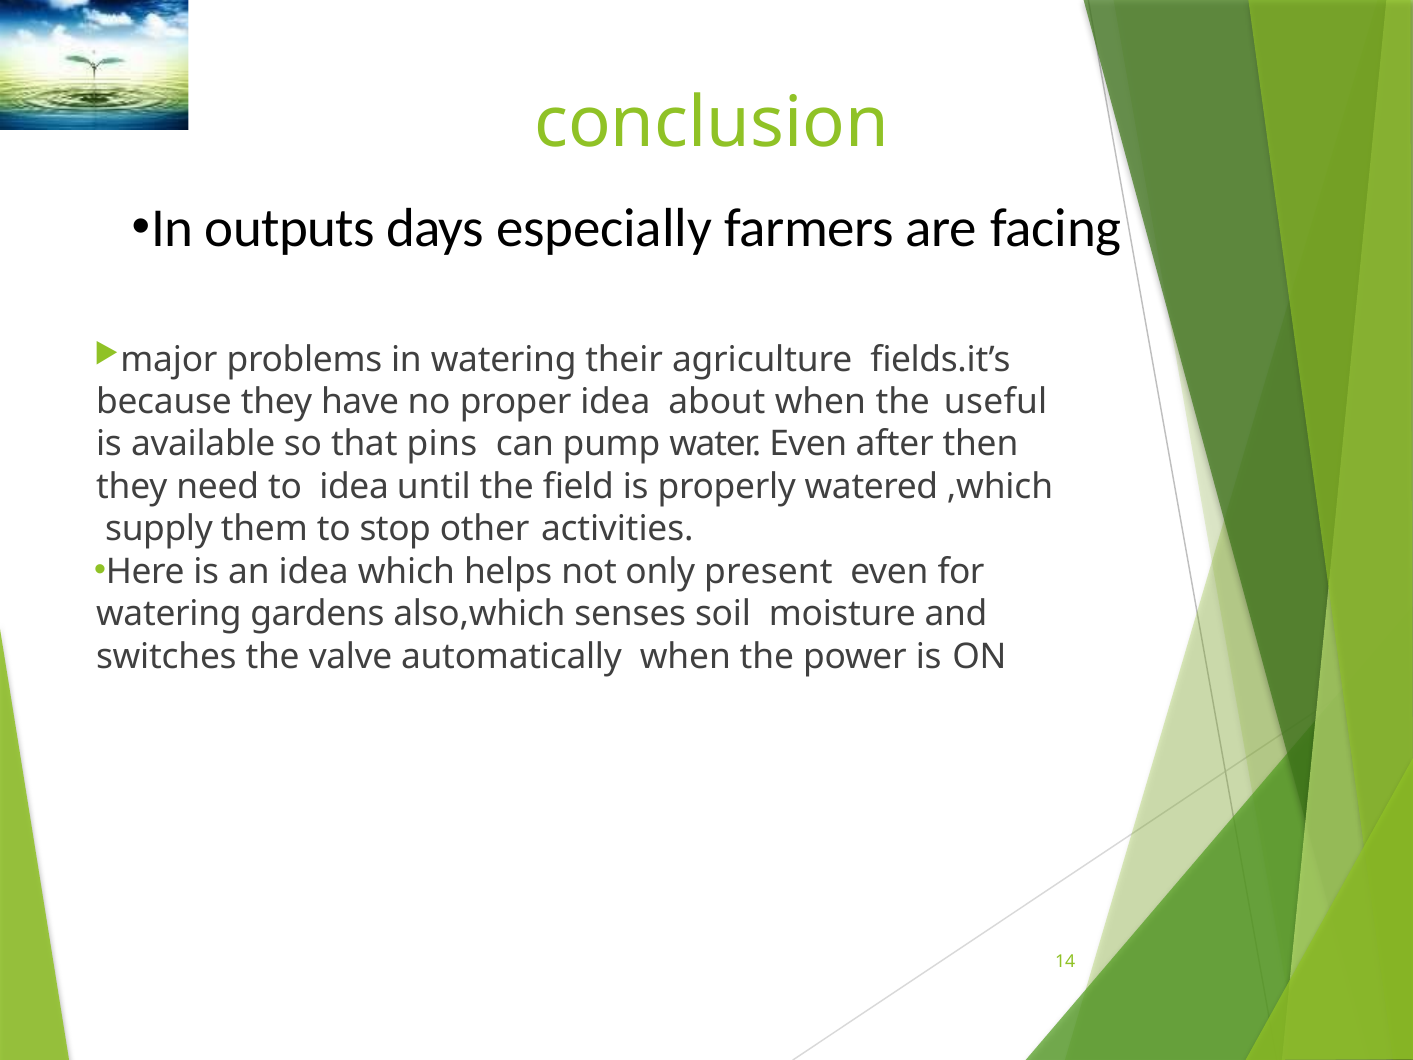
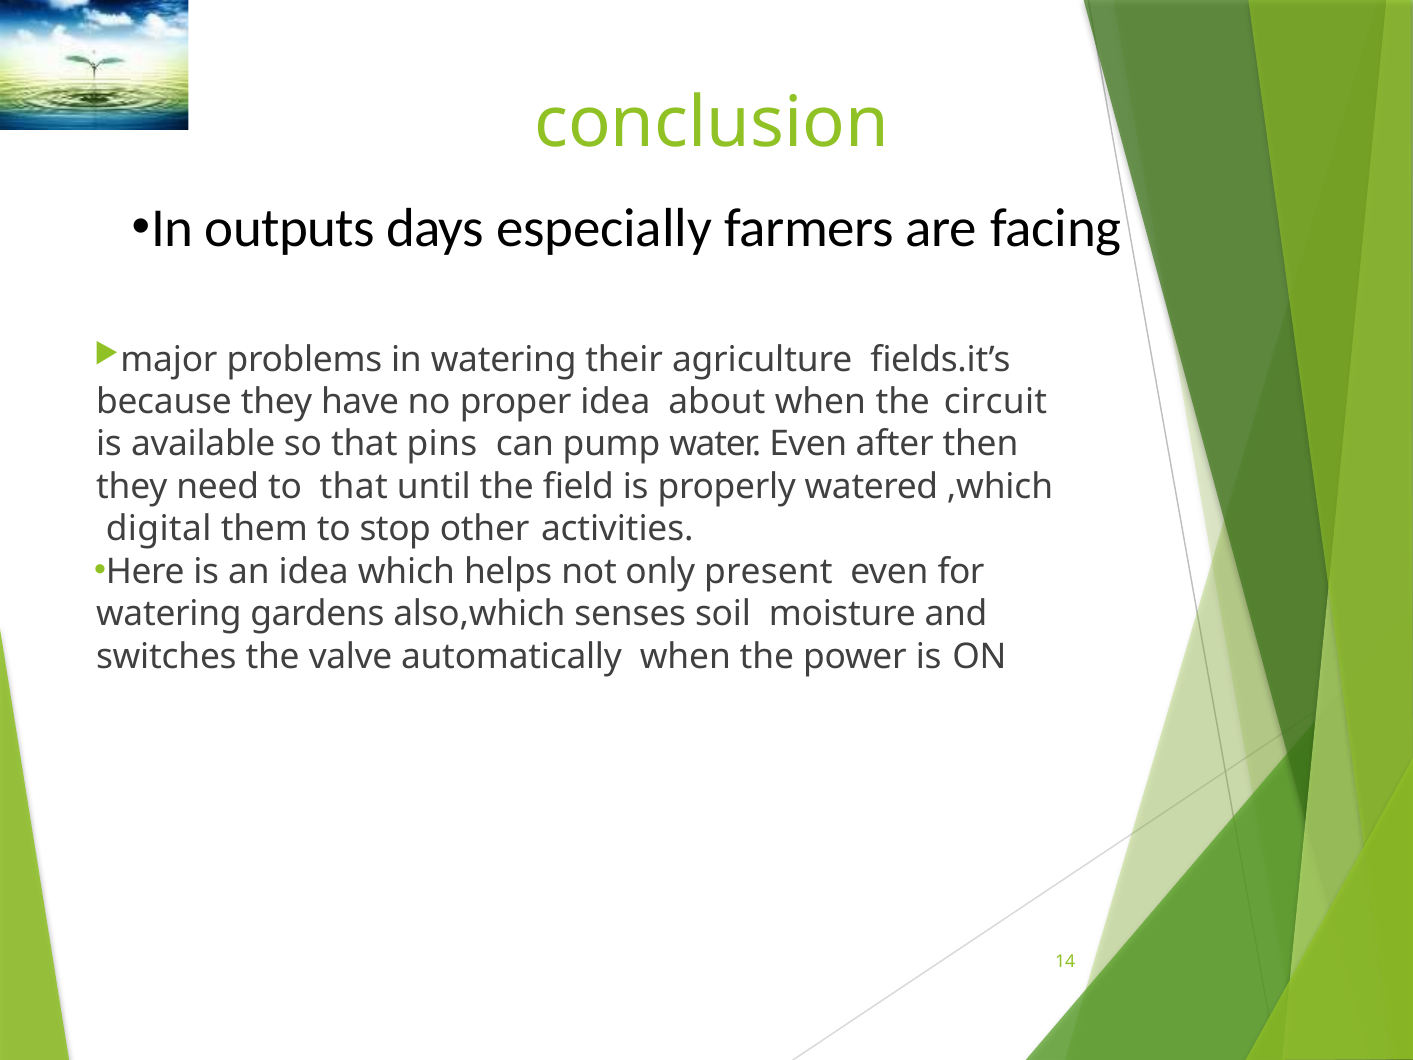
useful: useful -> circuit
to idea: idea -> that
supply: supply -> digital
